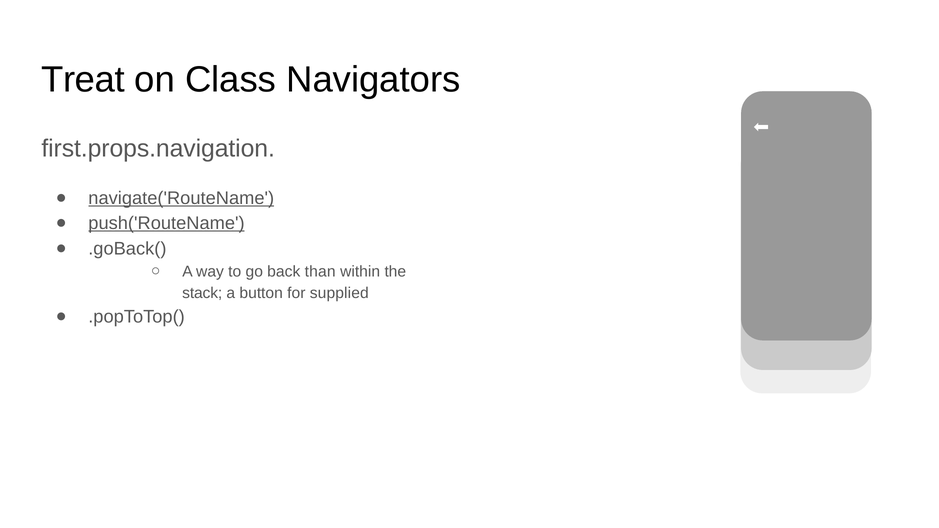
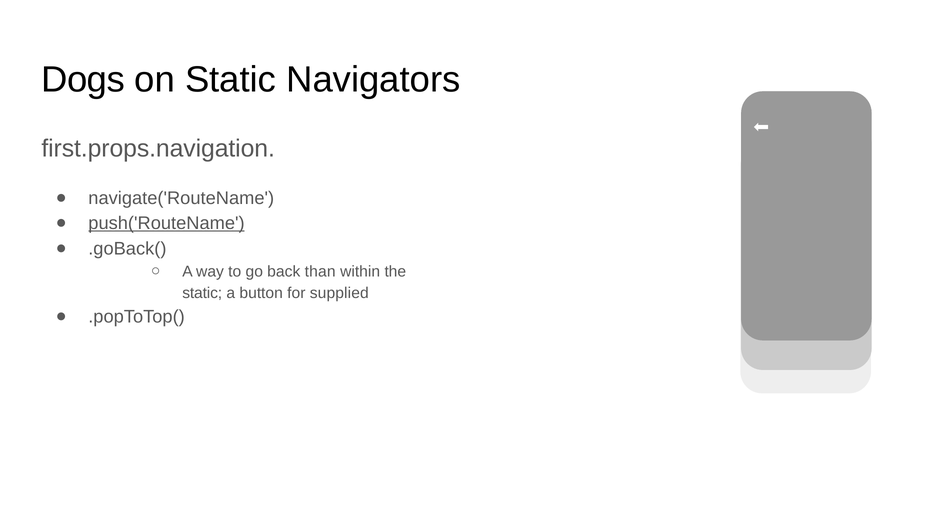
Treat: Treat -> Dogs
on Class: Class -> Static
navigate('RouteName underline: present -> none
stack at (202, 293): stack -> static
